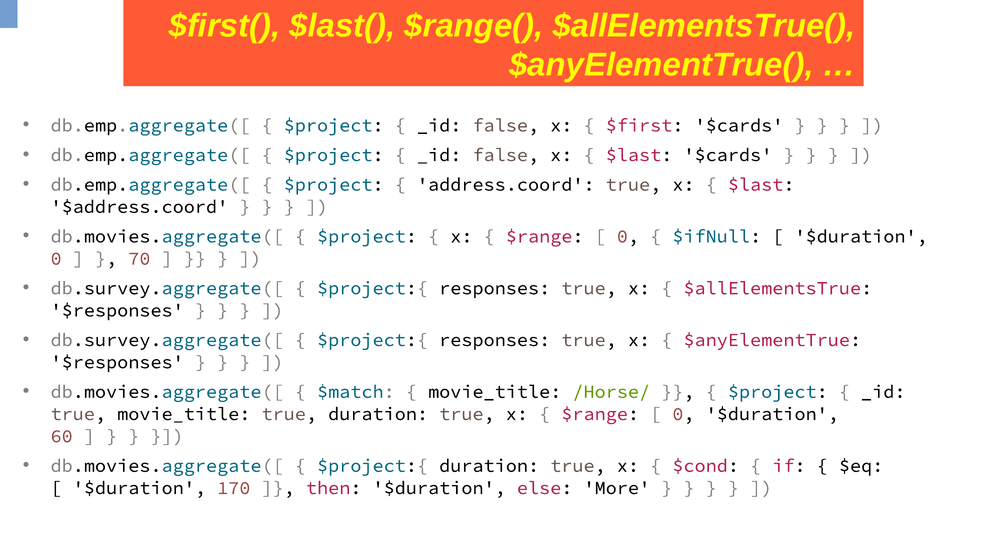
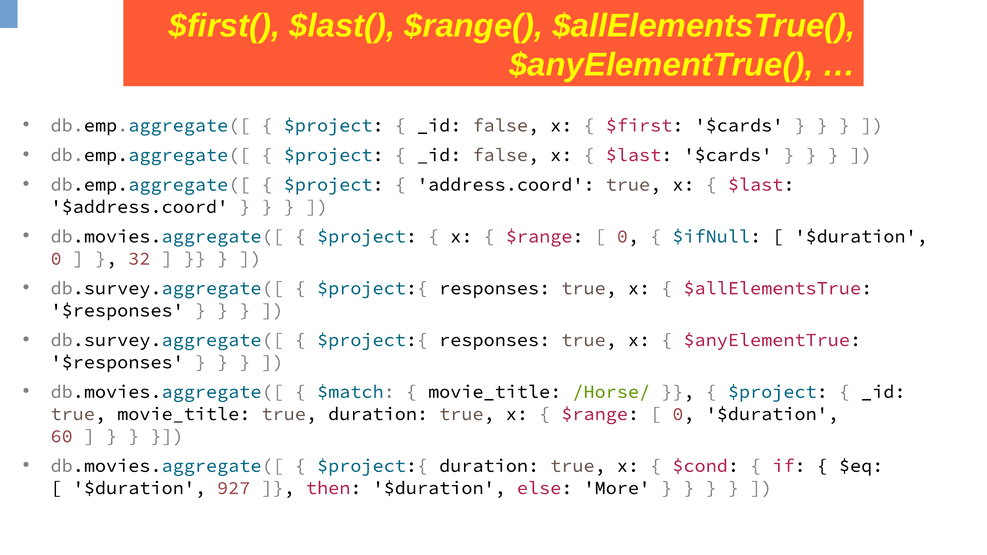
70: 70 -> 32
170: 170 -> 927
